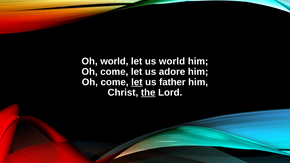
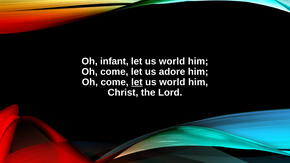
Oh world: world -> infant
father at (172, 82): father -> world
the underline: present -> none
